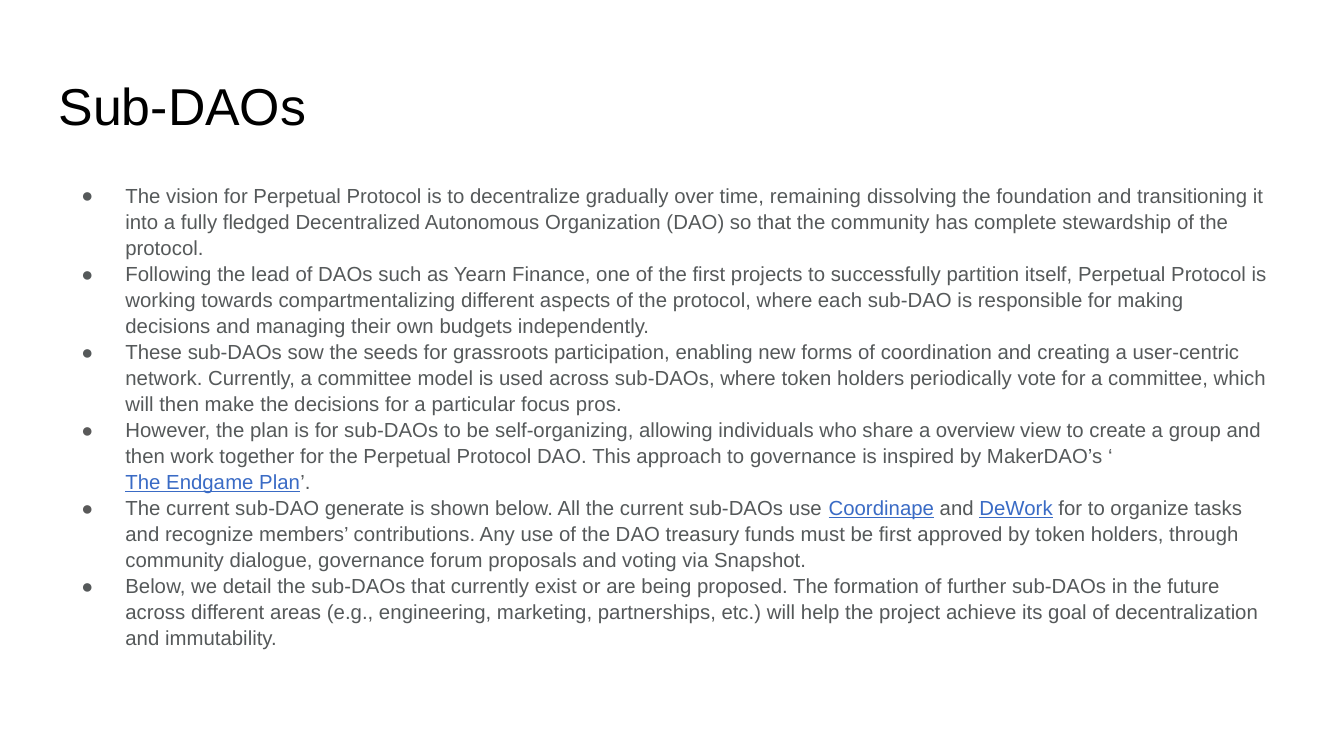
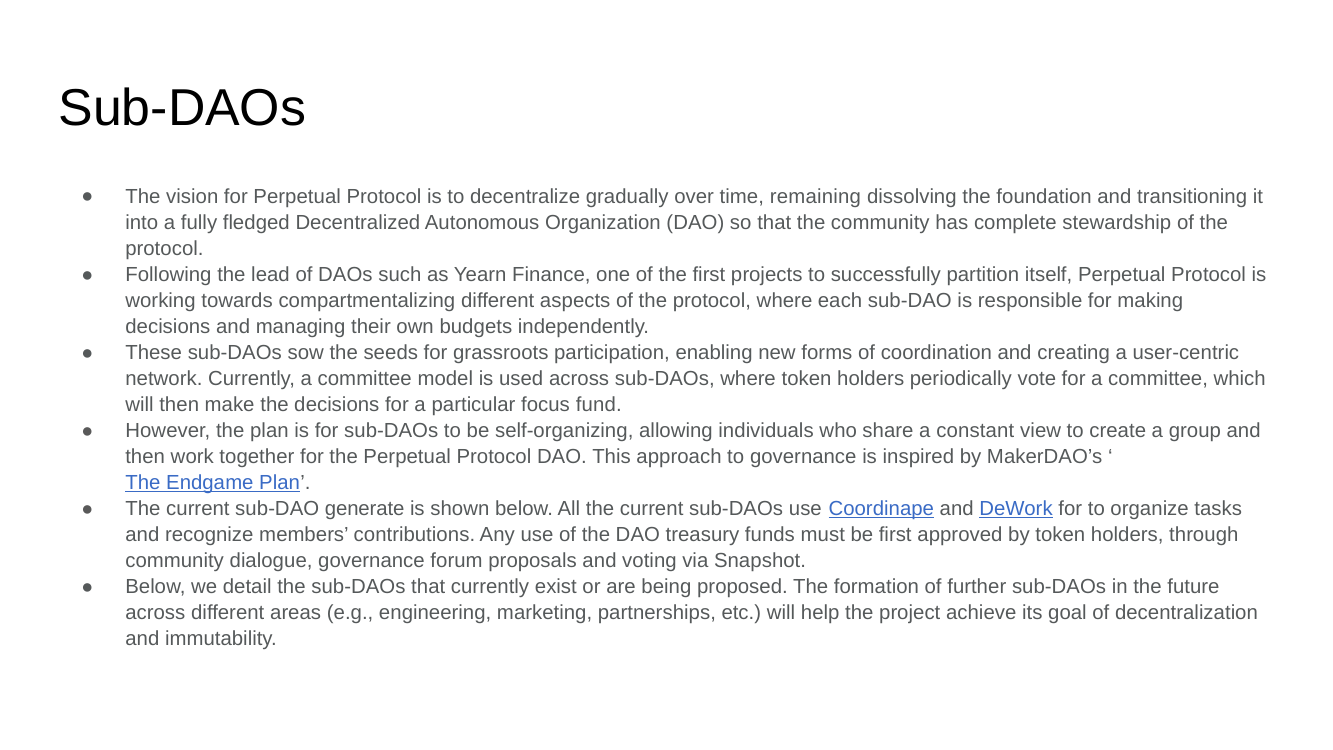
pros: pros -> fund
overview: overview -> constant
